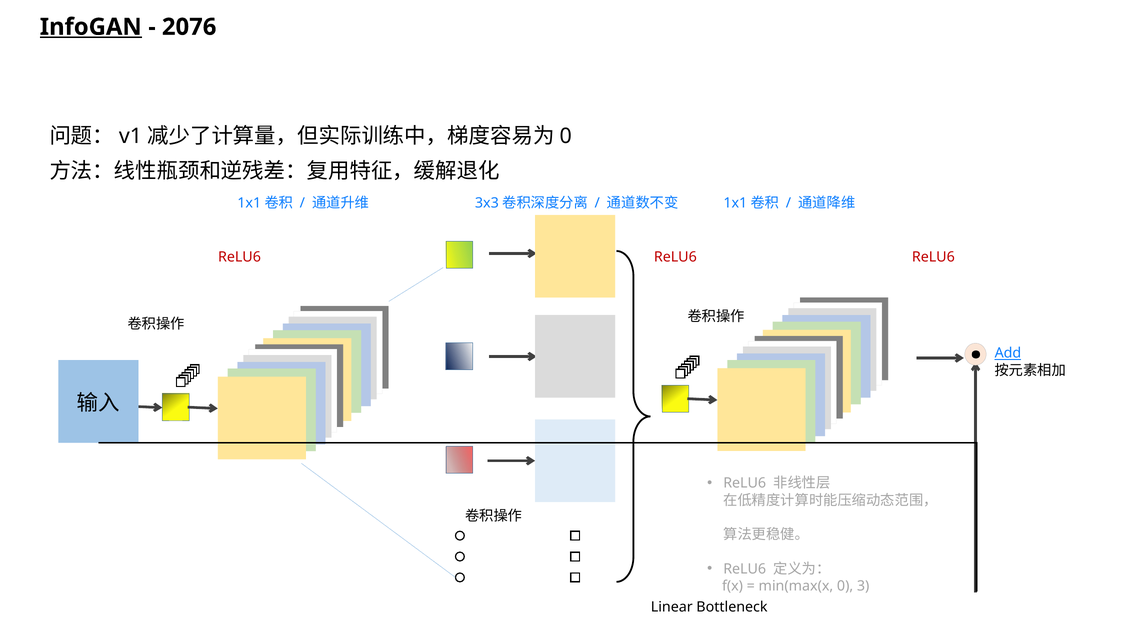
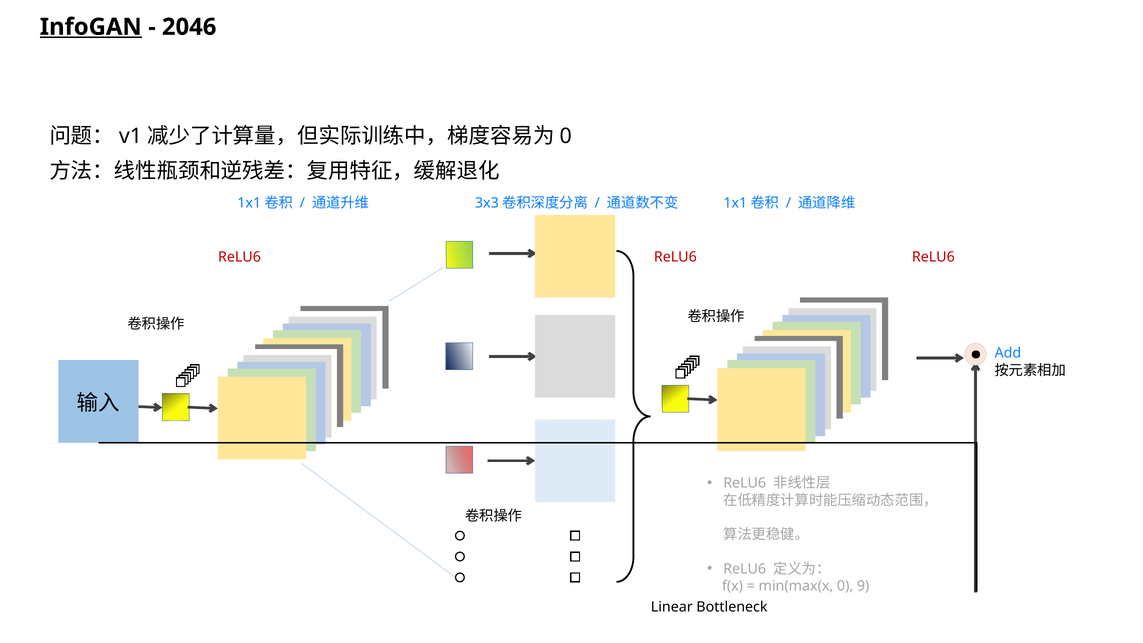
2076: 2076 -> 2046
Add underline: present -> none
3: 3 -> 9
